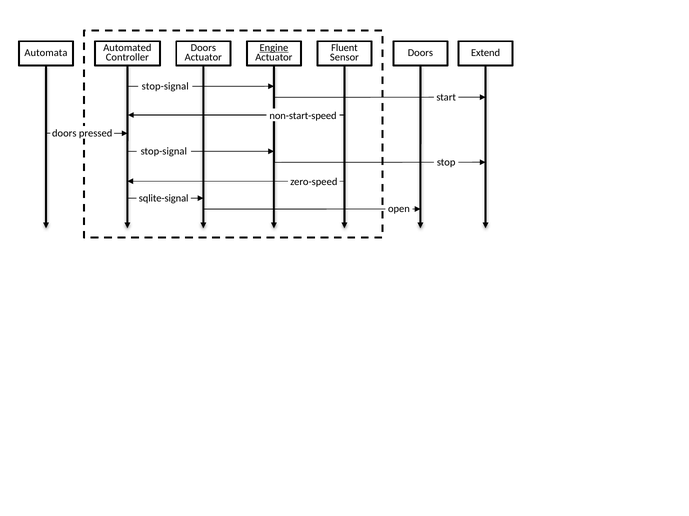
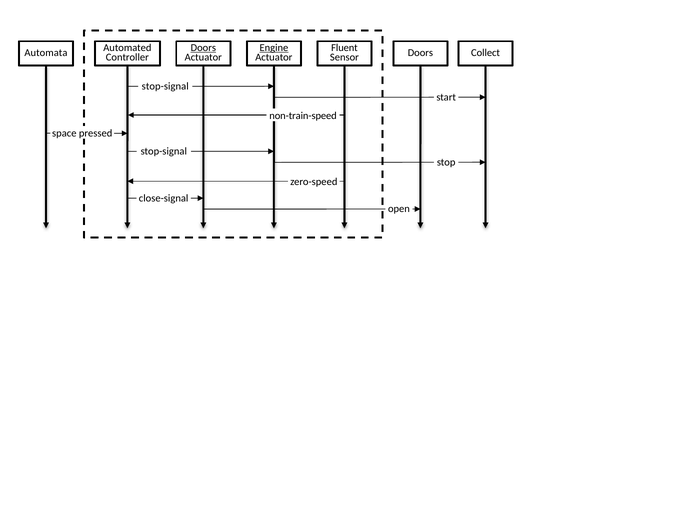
Doors at (203, 48) underline: none -> present
Extend: Extend -> Collect
non-start-speed: non-start-speed -> non-train-speed
doors at (64, 133): doors -> space
sqlite-signal: sqlite-signal -> close-signal
